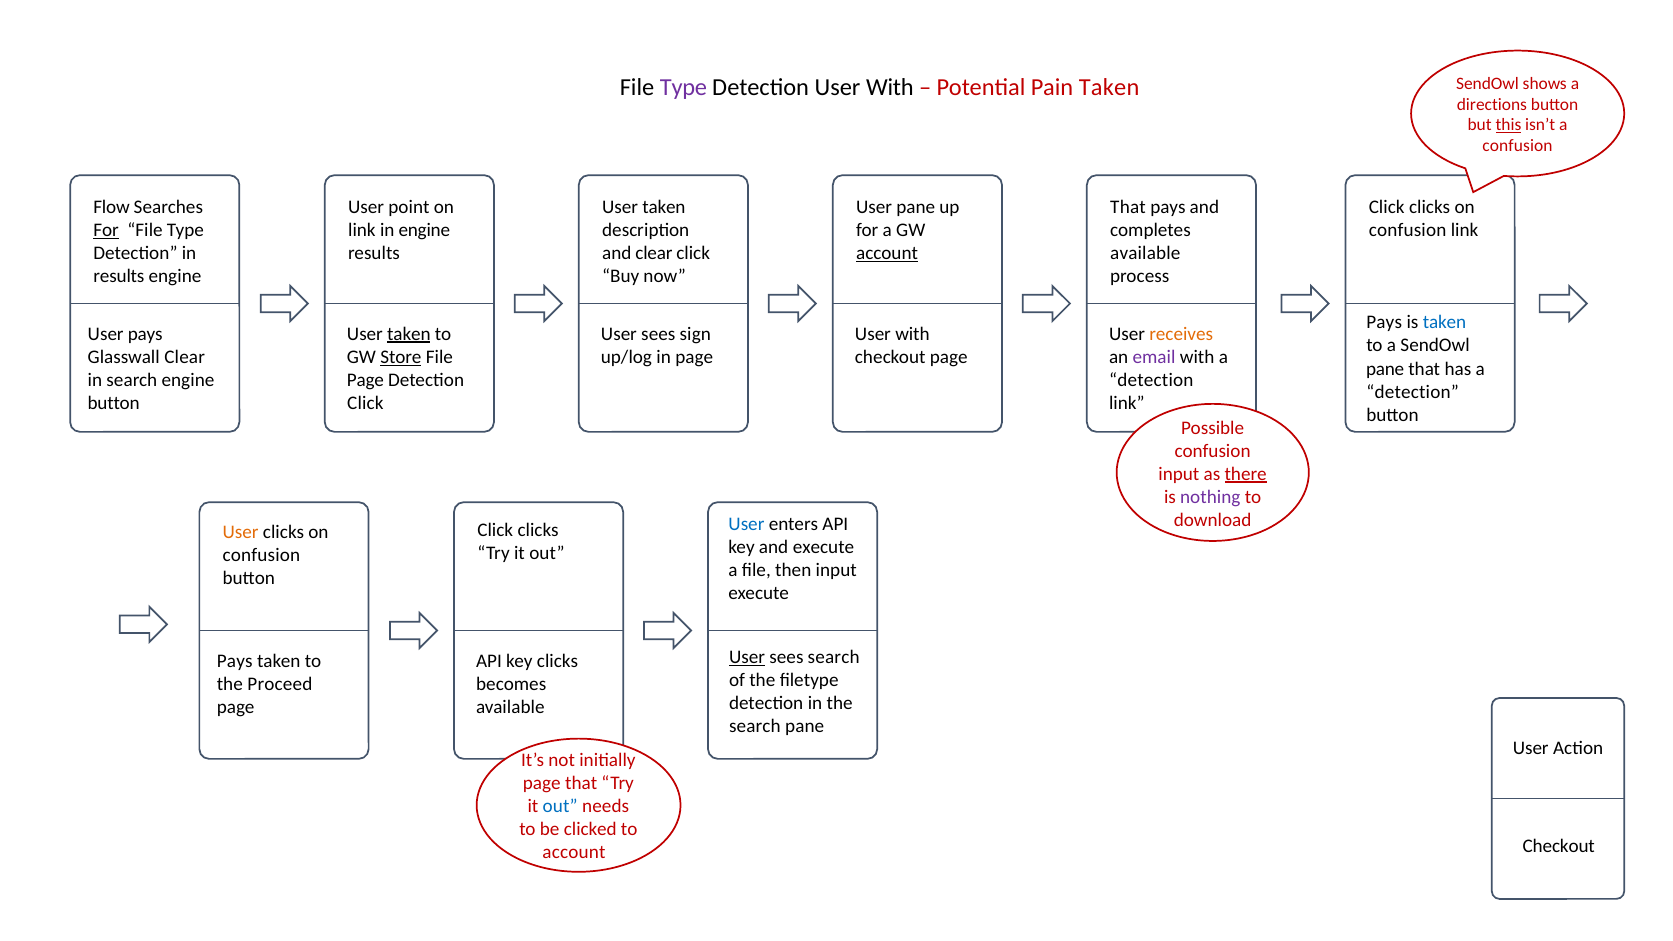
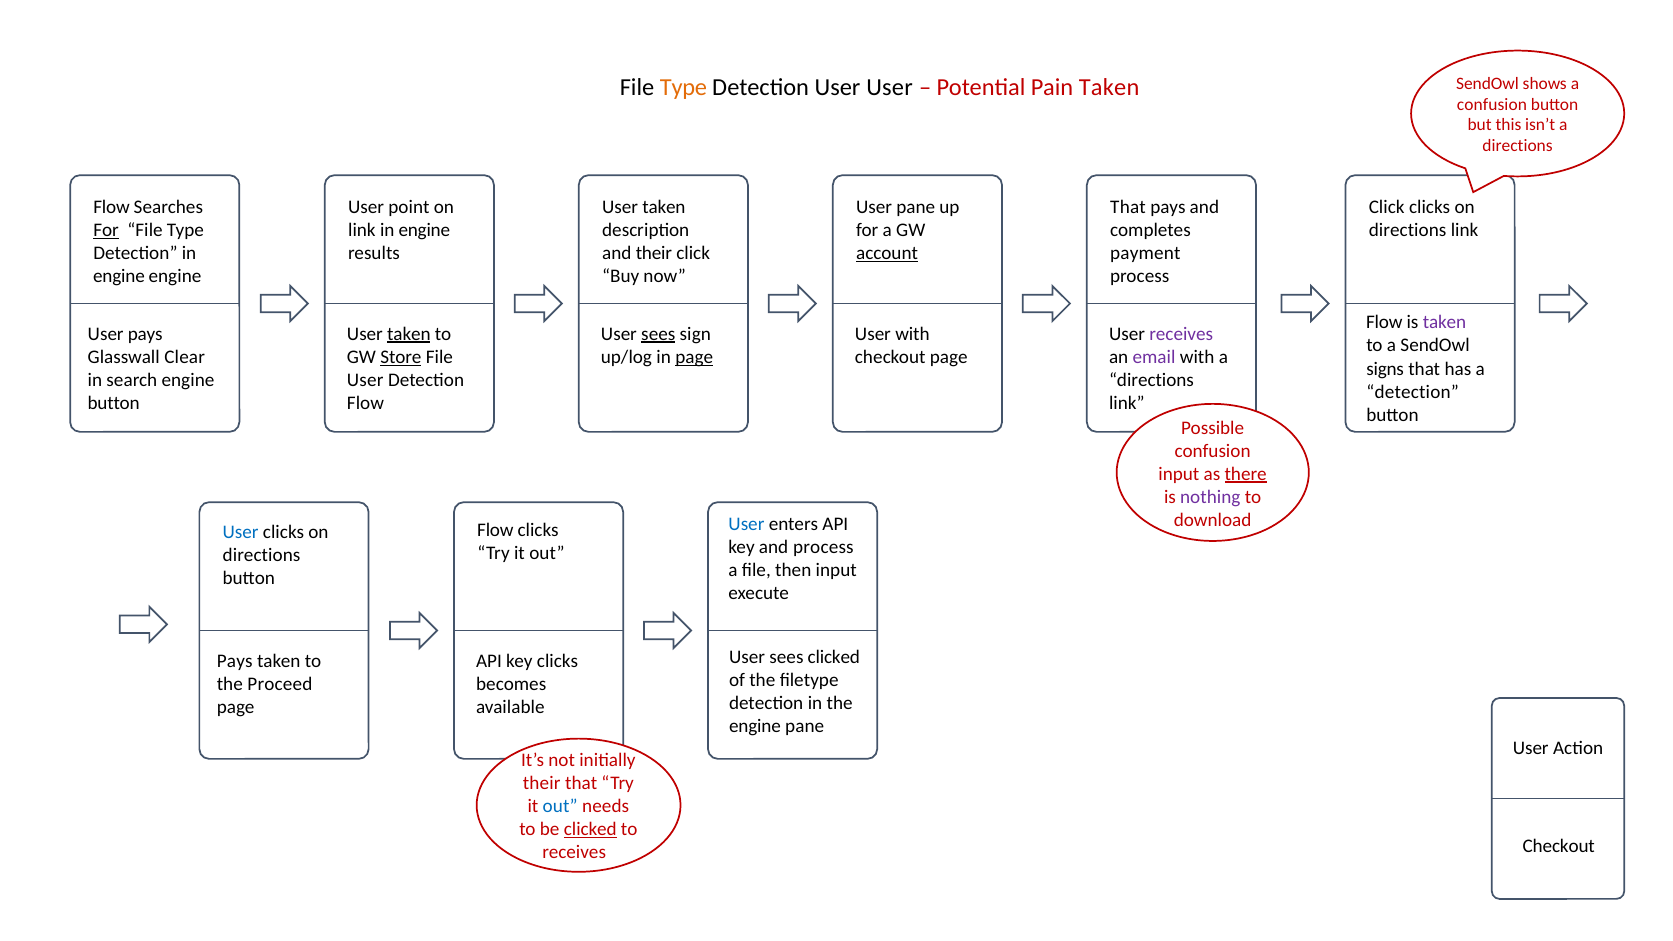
Type at (683, 87) colour: purple -> orange
Detection User With: With -> User
directions at (1492, 104): directions -> confusion
this underline: present -> none
confusion at (1518, 146): confusion -> directions
confusion at (1408, 230): confusion -> directions
and clear: clear -> their
available at (1145, 253): available -> payment
results at (119, 276): results -> engine
Pays at (1384, 323): Pays -> Flow
taken at (1444, 323) colour: blue -> purple
sees at (658, 334) underline: none -> present
receives at (1181, 334) colour: orange -> purple
page at (694, 357) underline: none -> present
pane at (1385, 369): pane -> signs
Page at (365, 380): Page -> User
detection at (1151, 380): detection -> directions
Click at (365, 403): Click -> Flow
Click at (495, 530): Click -> Flow
User at (241, 532) colour: orange -> blue
and execute: execute -> process
confusion at (261, 555): confusion -> directions
User at (747, 657) underline: present -> none
sees search: search -> clicked
search at (755, 727): search -> engine
page at (542, 784): page -> their
clicked at (590, 830) underline: none -> present
account at (574, 853): account -> receives
